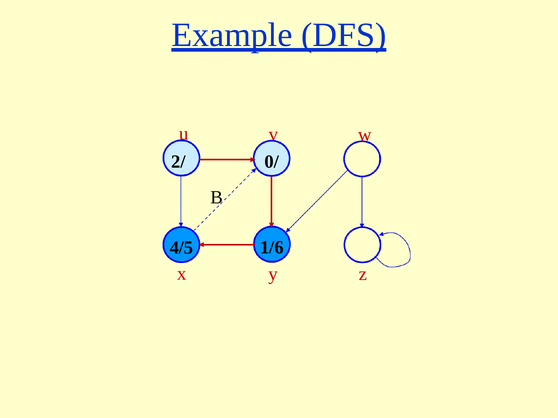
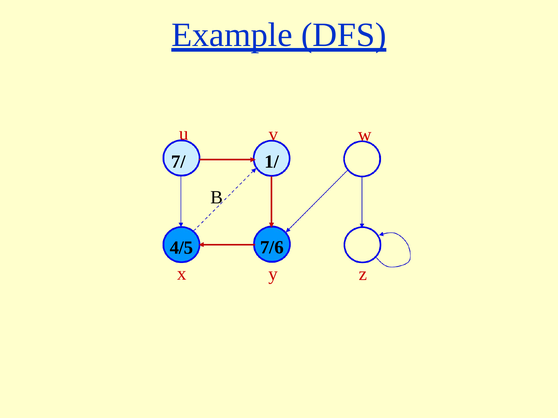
2/: 2/ -> 7/
0/: 0/ -> 1/
1/6: 1/6 -> 7/6
